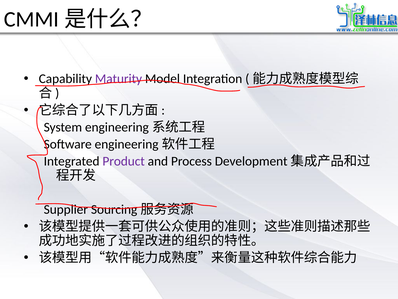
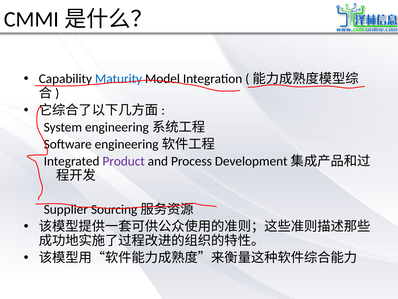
Maturity colour: purple -> blue
